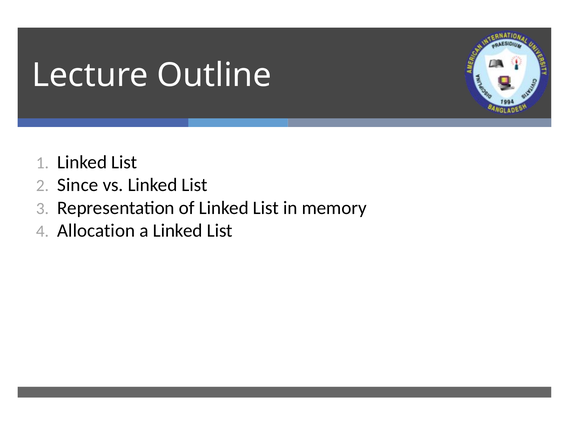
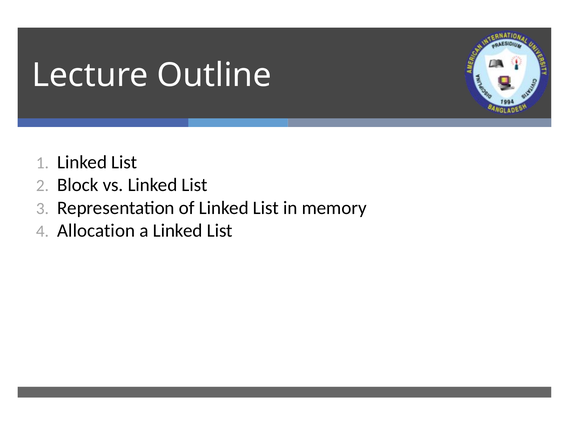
Since: Since -> Block
